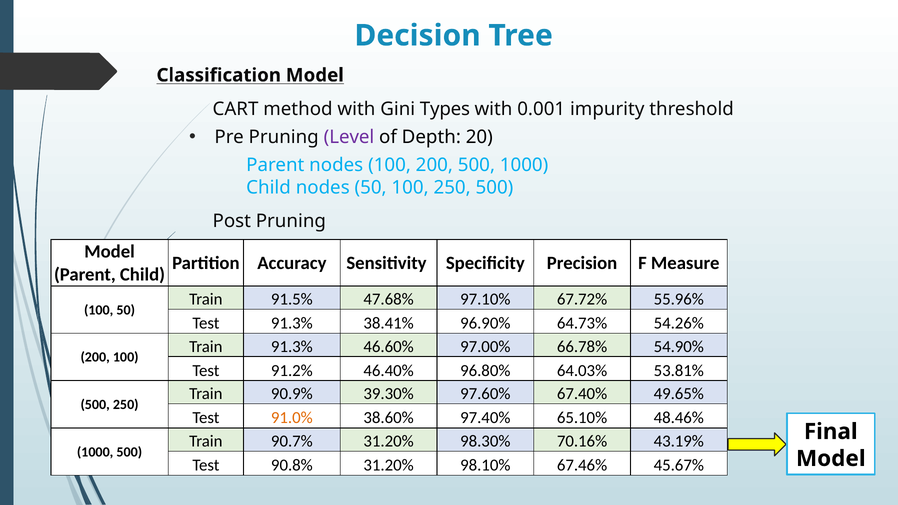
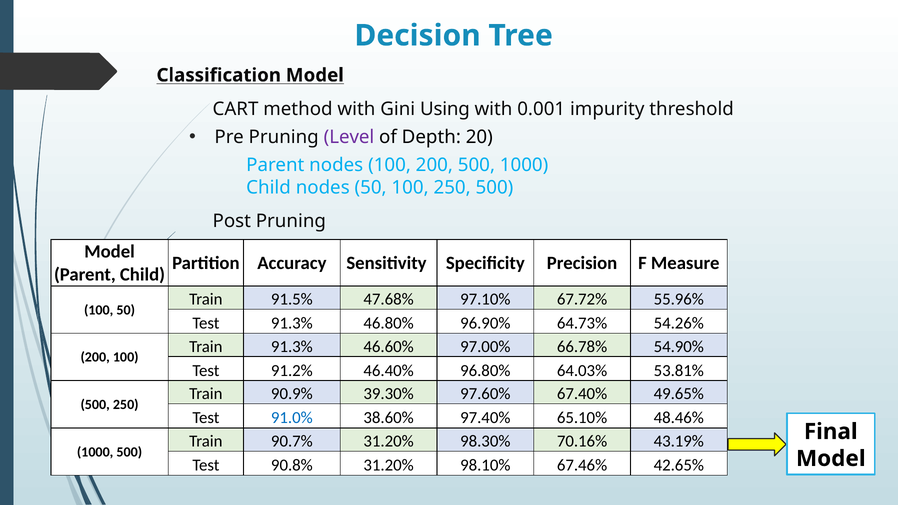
Types: Types -> Using
38.41%: 38.41% -> 46.80%
91.0% colour: orange -> blue
45.67%: 45.67% -> 42.65%
